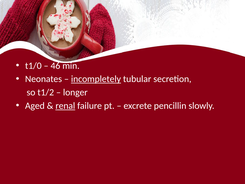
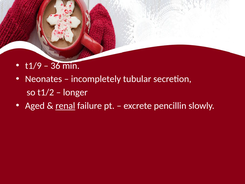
t1/0: t1/0 -> t1/9
46: 46 -> 36
incompletely underline: present -> none
